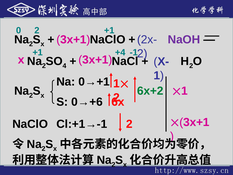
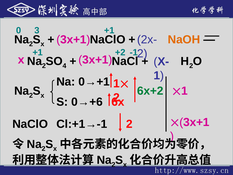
0 2: 2 -> 3
NaOH colour: purple -> orange
+4: +4 -> +2
